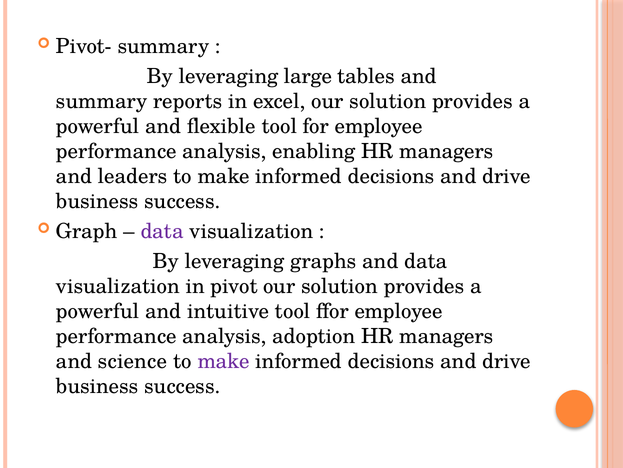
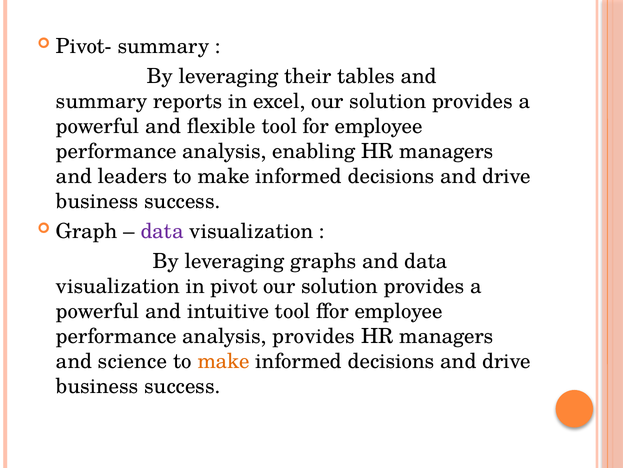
large: large -> their
analysis adoption: adoption -> provides
make at (224, 361) colour: purple -> orange
